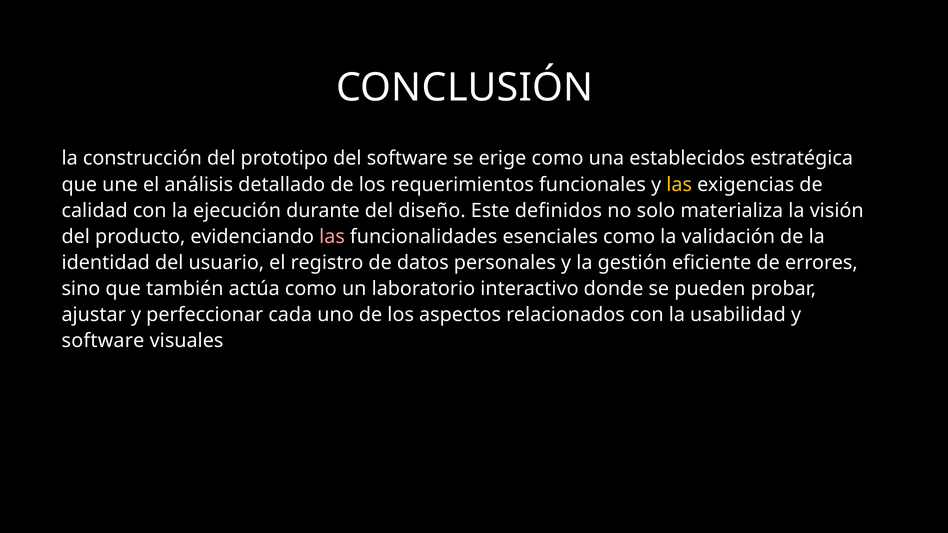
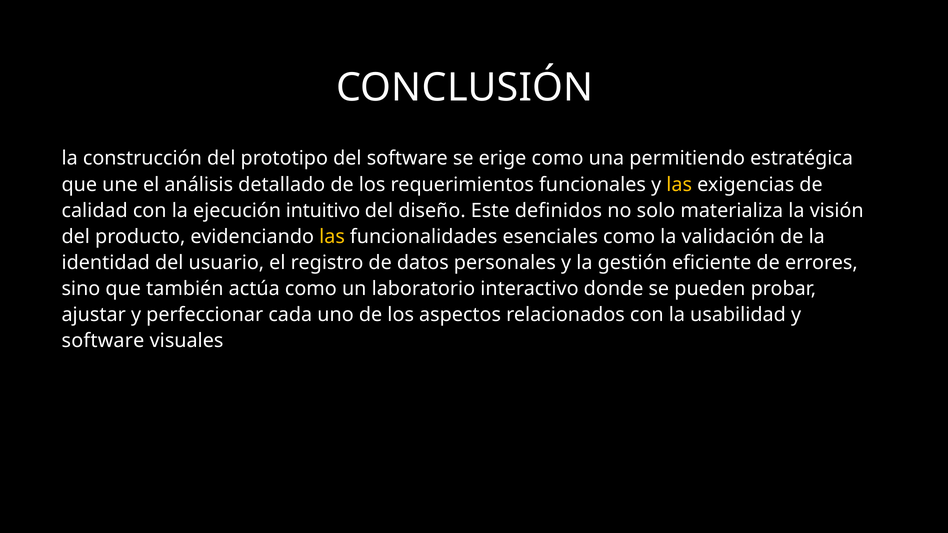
establecidos: establecidos -> permitiendo
durante: durante -> intuitivo
las at (332, 237) colour: pink -> yellow
